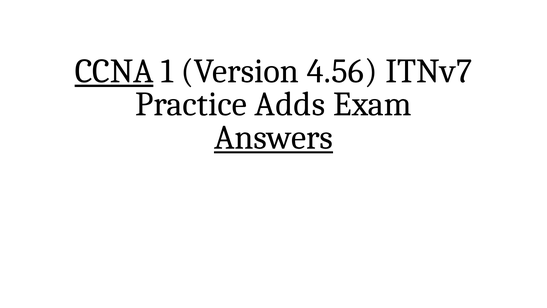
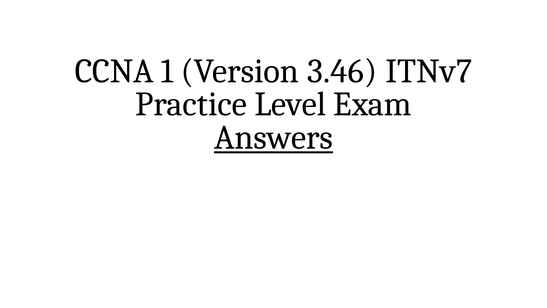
CCNA underline: present -> none
4.56: 4.56 -> 3.46
Adds: Adds -> Level
